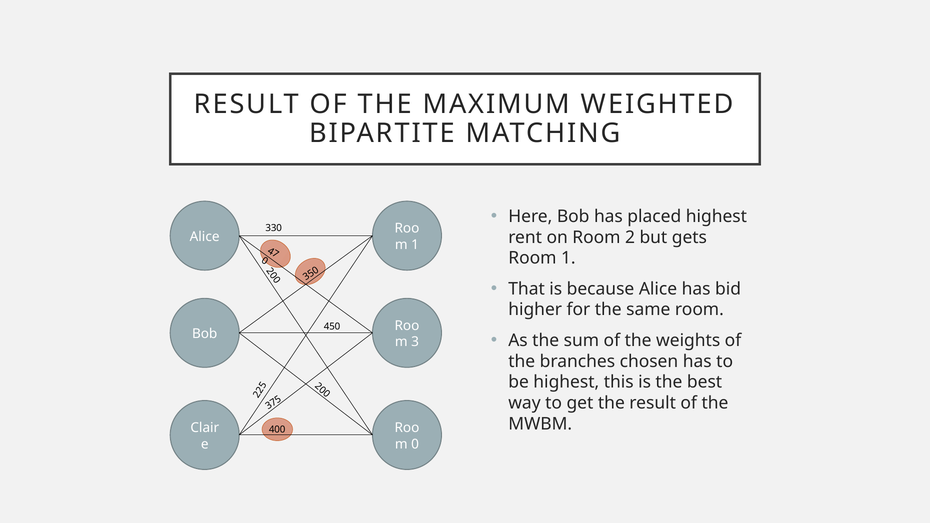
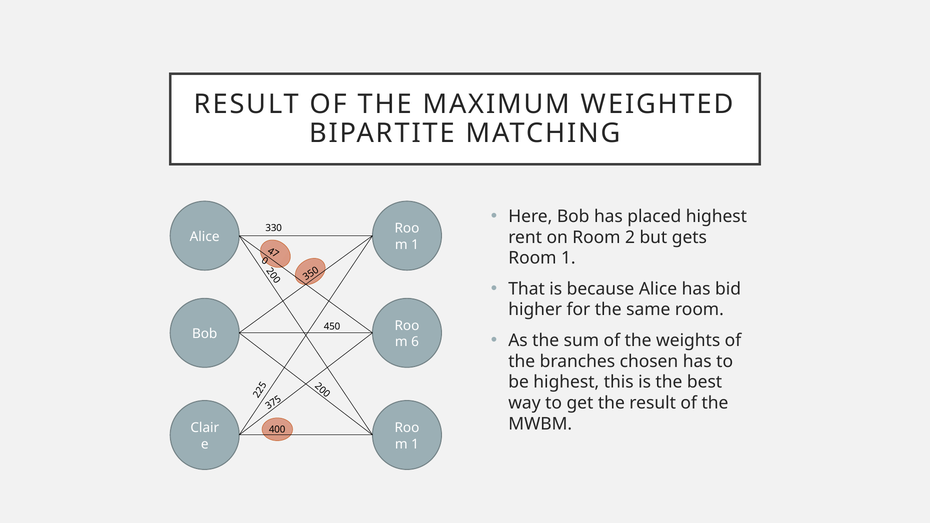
3 at (415, 342): 3 -> 6
0 at (415, 444): 0 -> 1
